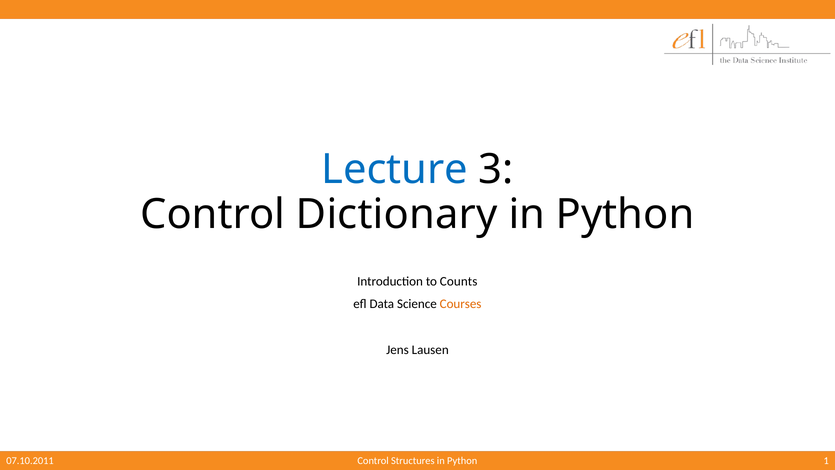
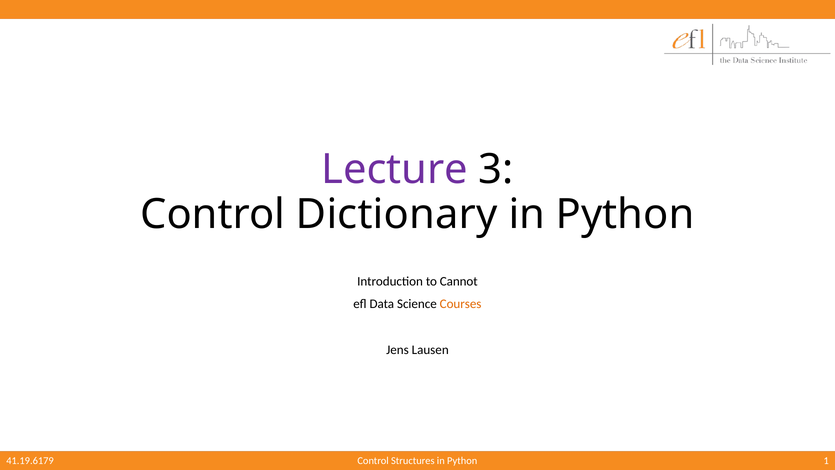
Lecture colour: blue -> purple
Counts: Counts -> Cannot
07.10.2011: 07.10.2011 -> 41.19.6179
